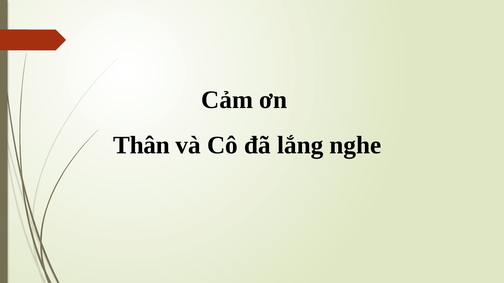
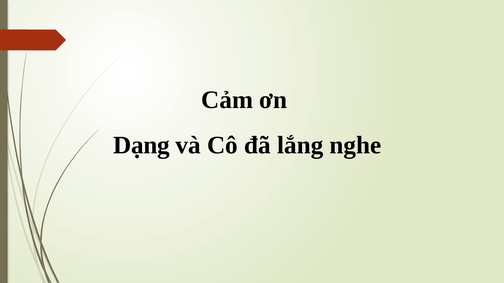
Thân: Thân -> Dạng
